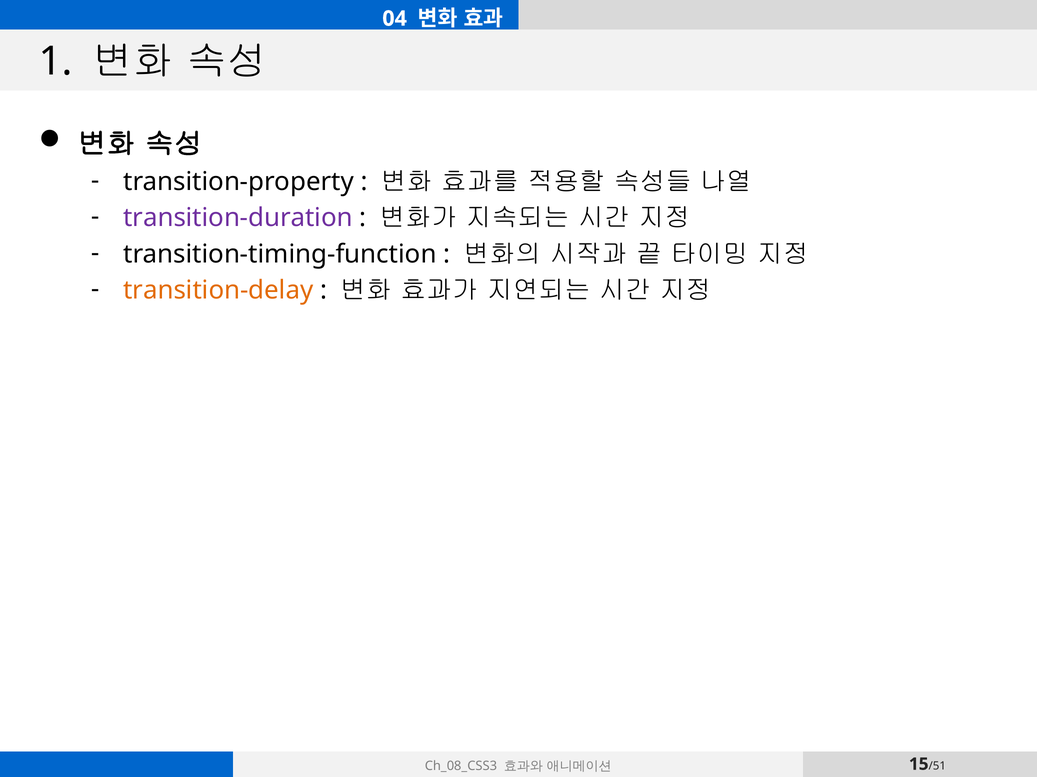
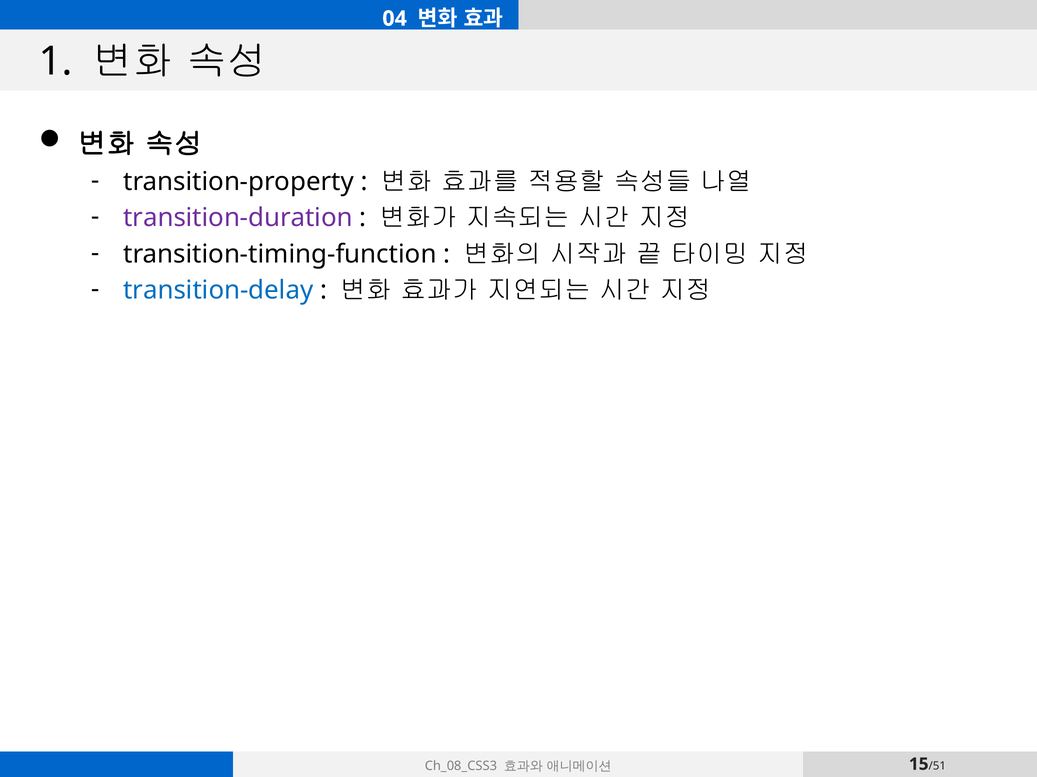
transition-delay colour: orange -> blue
